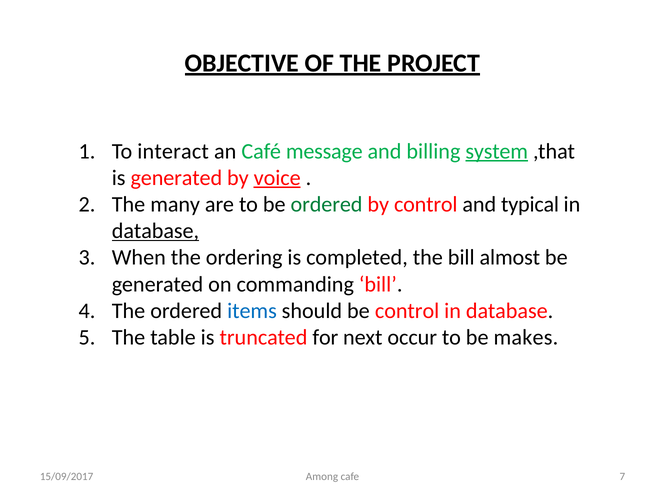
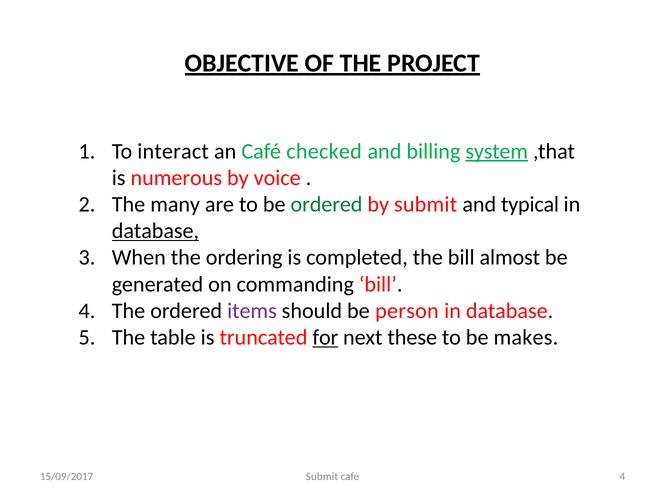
message: message -> checked
is generated: generated -> numerous
voice underline: present -> none
by control: control -> submit
items colour: blue -> purple
be control: control -> person
for underline: none -> present
occur: occur -> these
Among at (322, 476): Among -> Submit
cafe 7: 7 -> 4
